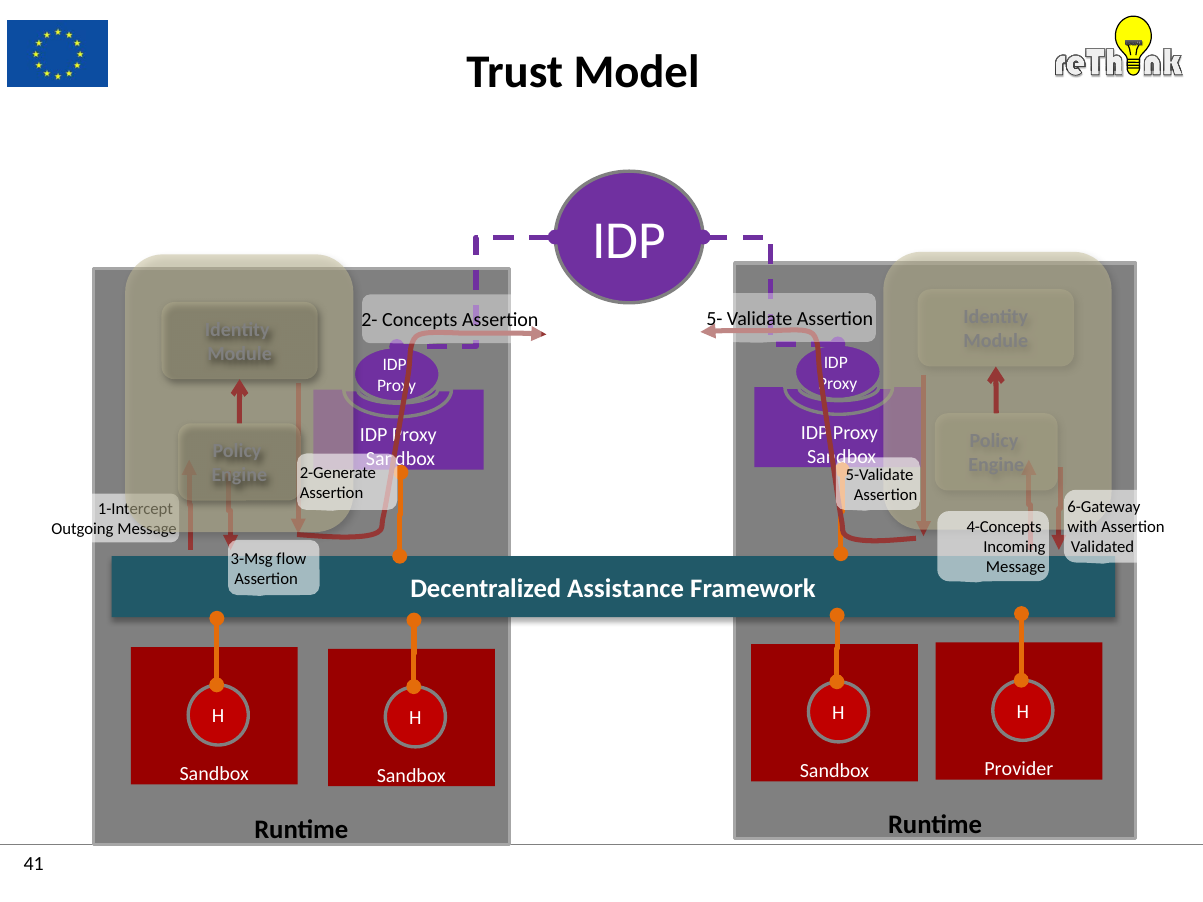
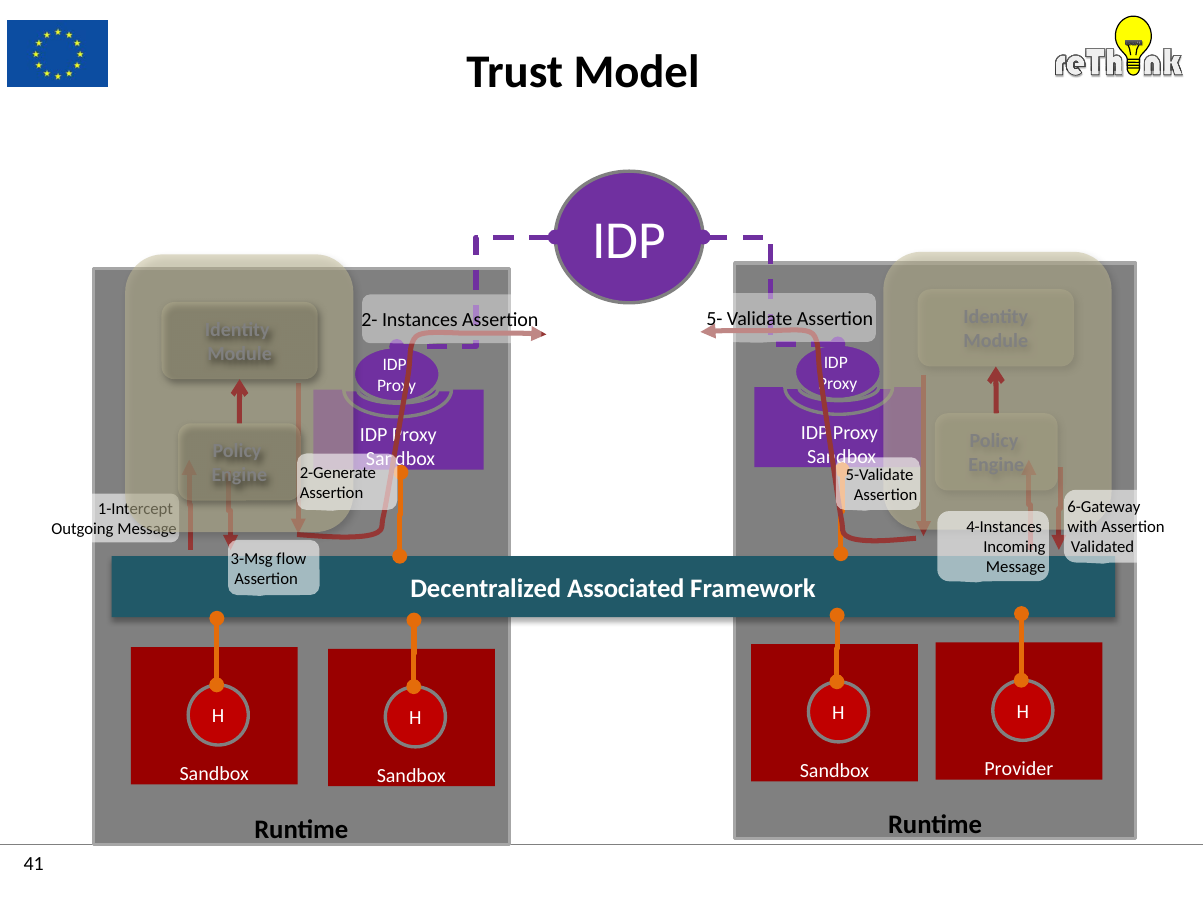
Concepts: Concepts -> Instances
4-Concepts: 4-Concepts -> 4-Instances
Assistance: Assistance -> Associated
